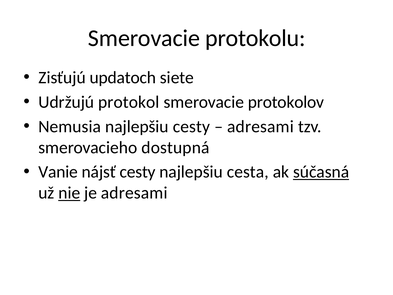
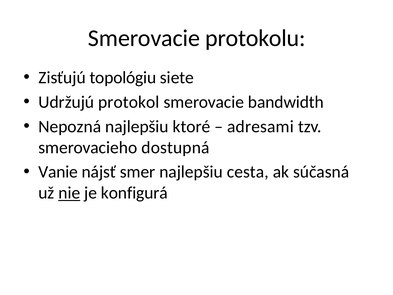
updatoch: updatoch -> topológiu
protokolov: protokolov -> bandwidth
Nemusia: Nemusia -> Nepozná
najlepšiu cesty: cesty -> ktoré
nájsť cesty: cesty -> smer
súčasná underline: present -> none
je adresami: adresami -> konfigurá
